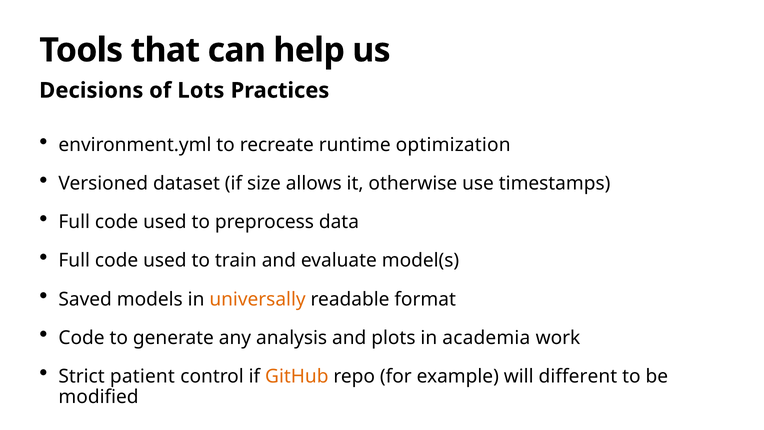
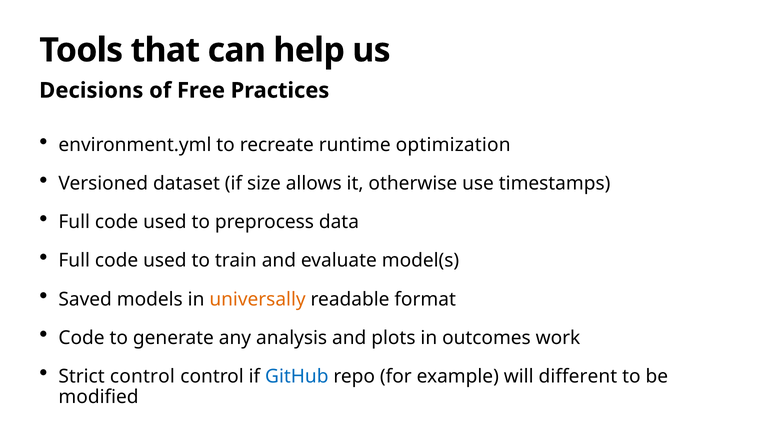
Lots: Lots -> Free
academia: academia -> outcomes
Strict patient: patient -> control
GitHub colour: orange -> blue
